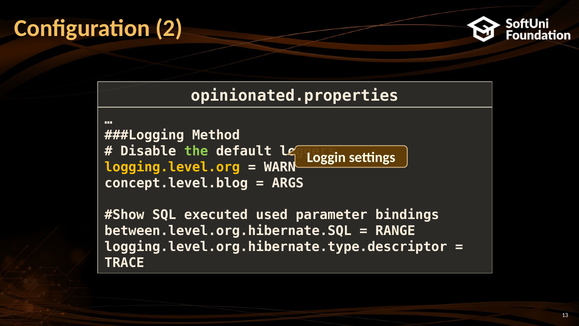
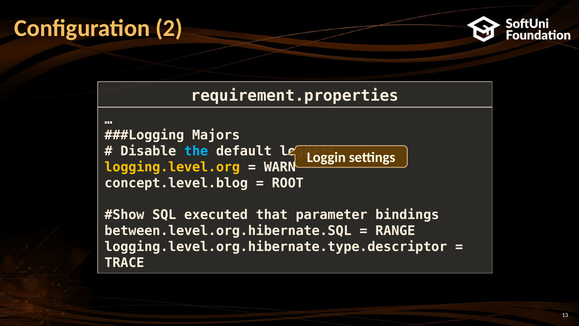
opinionated.properties: opinionated.properties -> requirement.properties
Method: Method -> Majors
the colour: light green -> light blue
ARGS: ARGS -> ROOT
used: used -> that
